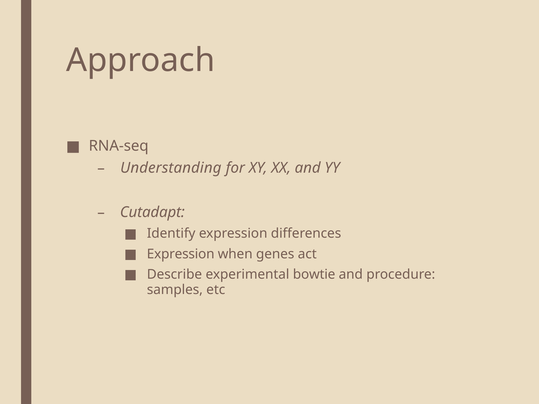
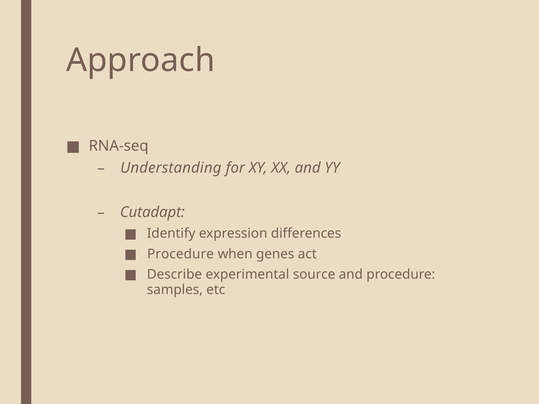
Expression at (181, 254): Expression -> Procedure
bowtie: bowtie -> source
